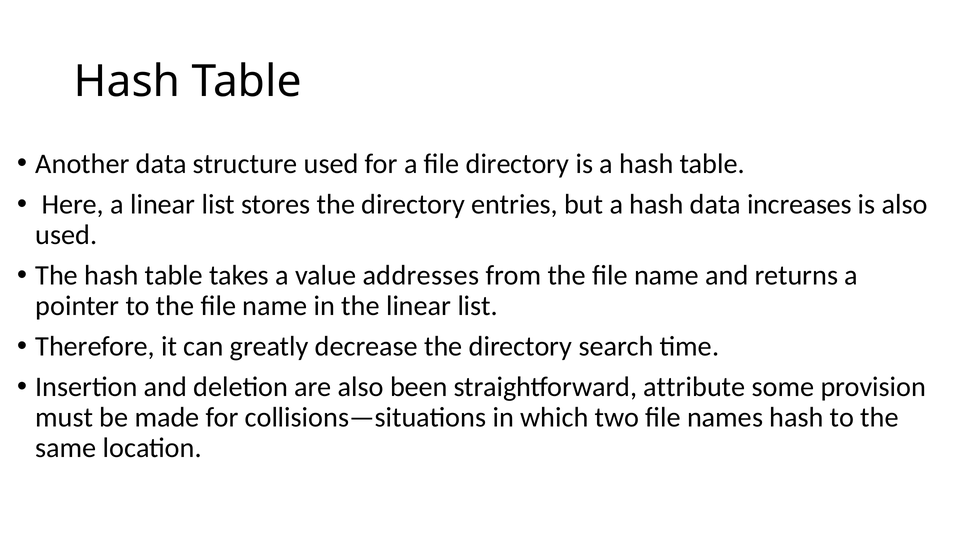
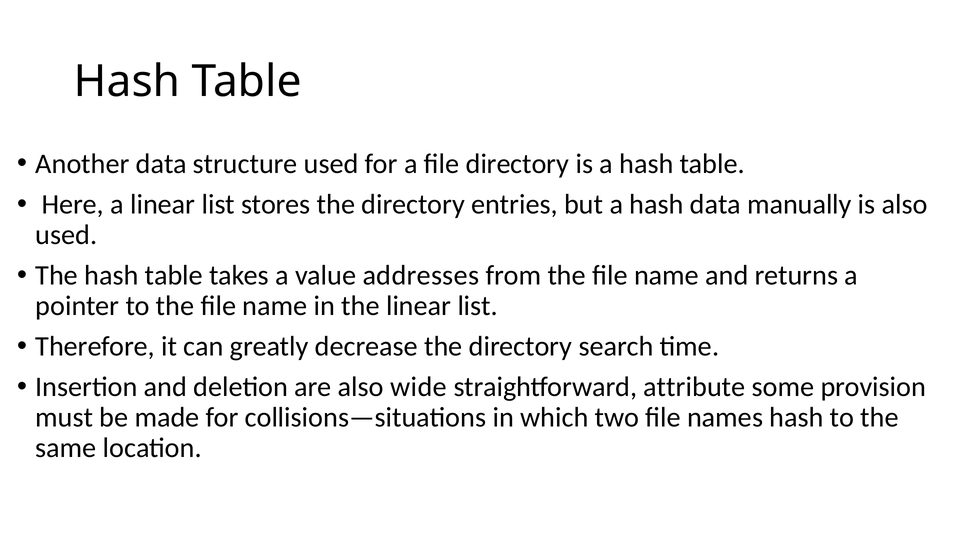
increases: increases -> manually
been: been -> wide
